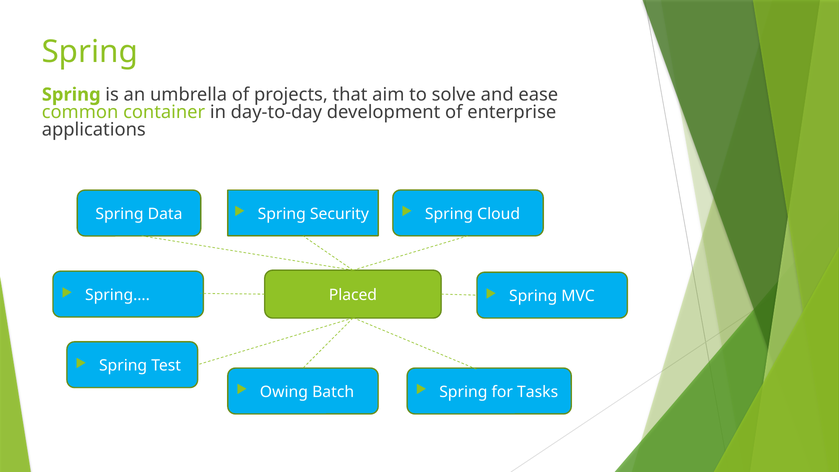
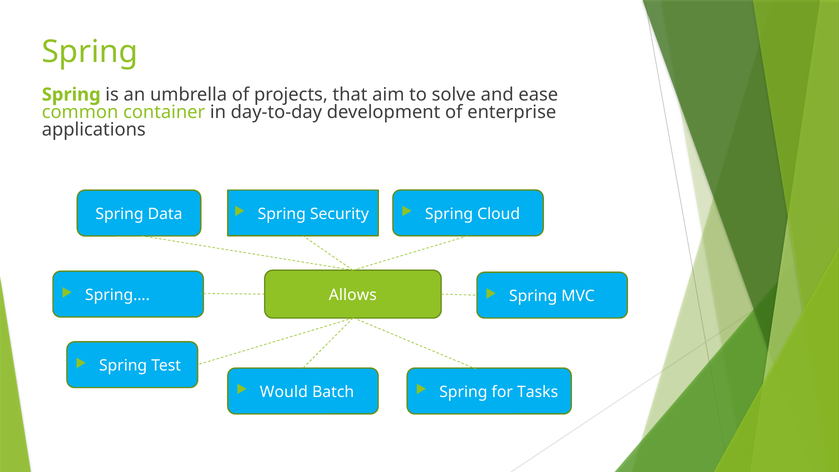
Placed: Placed -> Allows
Owing: Owing -> Would
